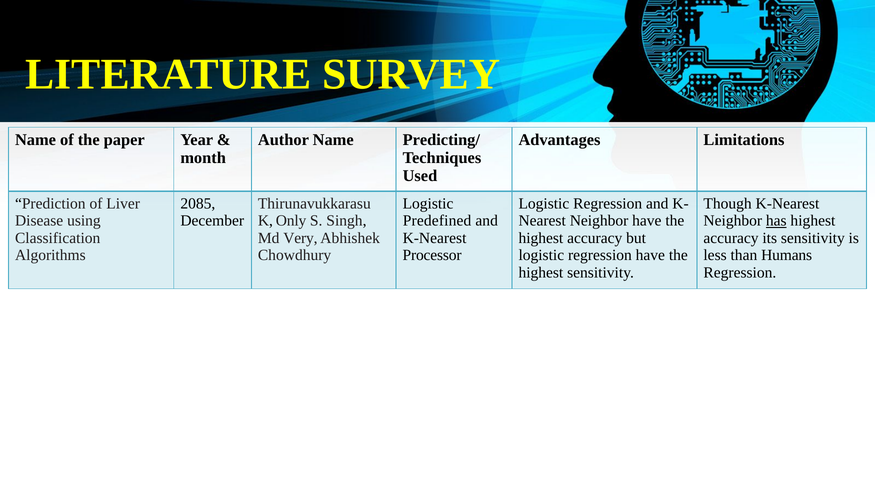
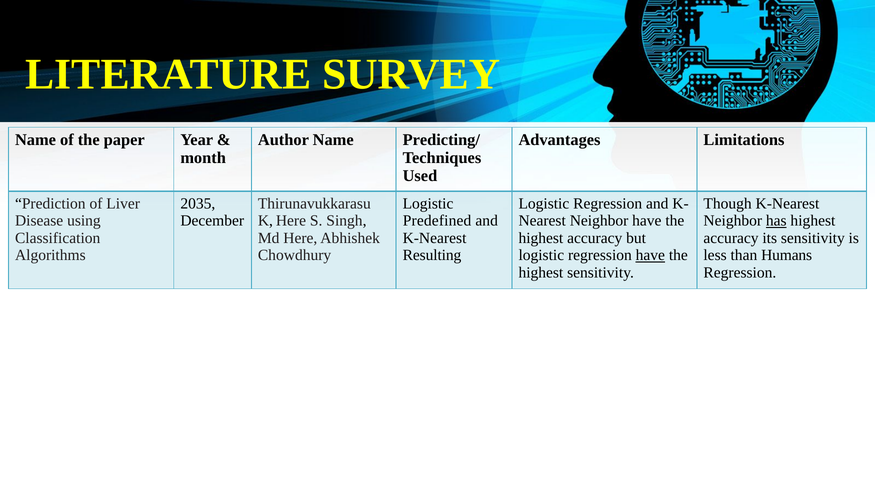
2085: 2085 -> 2035
K Only: Only -> Here
Md Very: Very -> Here
Processor: Processor -> Resulting
have at (650, 255) underline: none -> present
